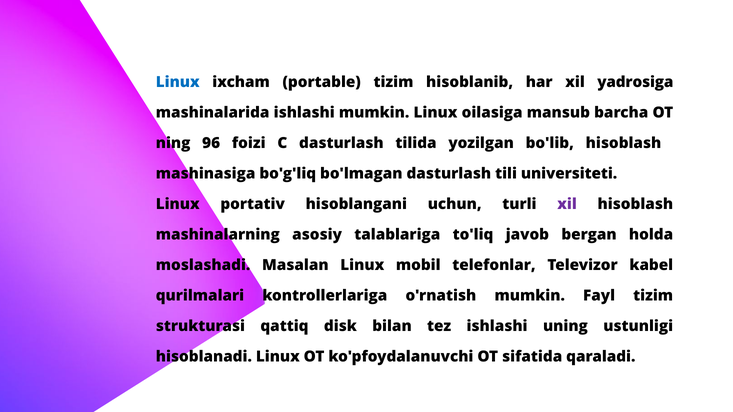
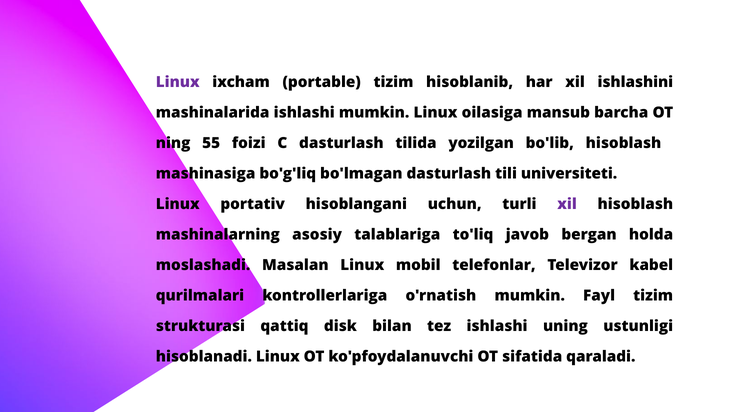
Linux at (178, 82) colour: blue -> purple
yadrosiga: yadrosiga -> ishlashini
96: 96 -> 55
